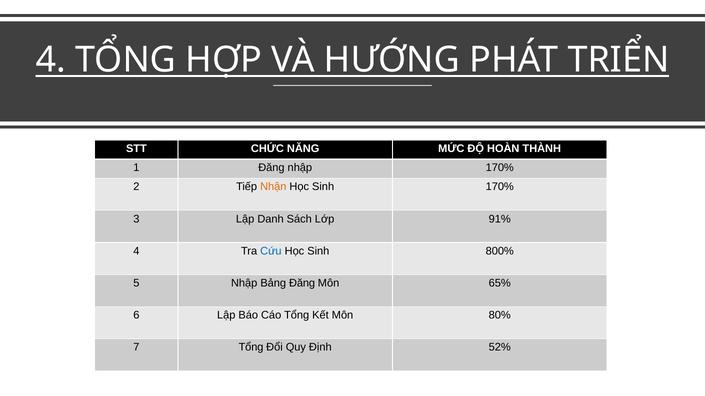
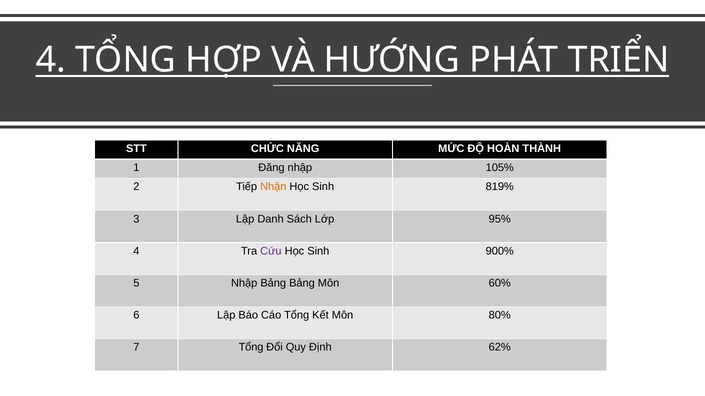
nhập 170%: 170% -> 105%
Sinh 170%: 170% -> 819%
91%: 91% -> 95%
Cứu colour: blue -> purple
800%: 800% -> 900%
Bảng Đăng: Đăng -> Bảng
65%: 65% -> 60%
52%: 52% -> 62%
